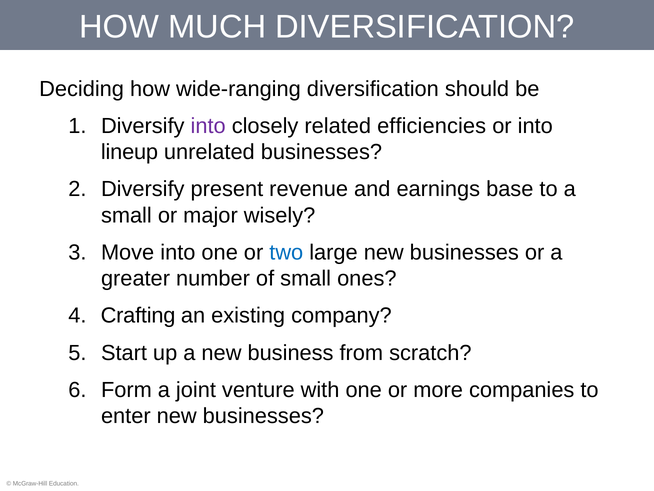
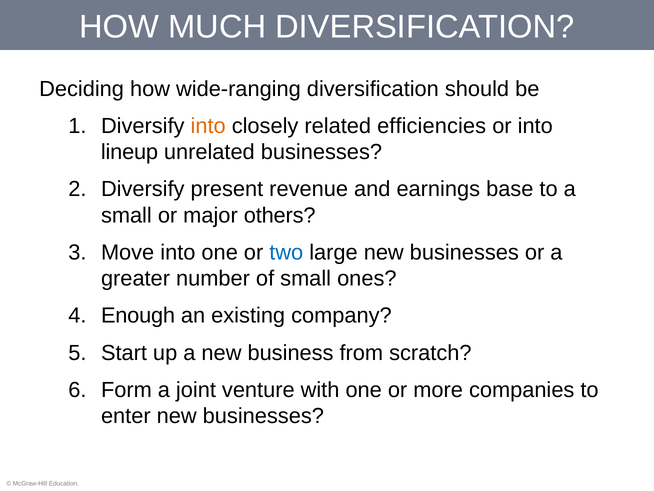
into at (208, 126) colour: purple -> orange
wisely: wisely -> others
Crafting: Crafting -> Enough
